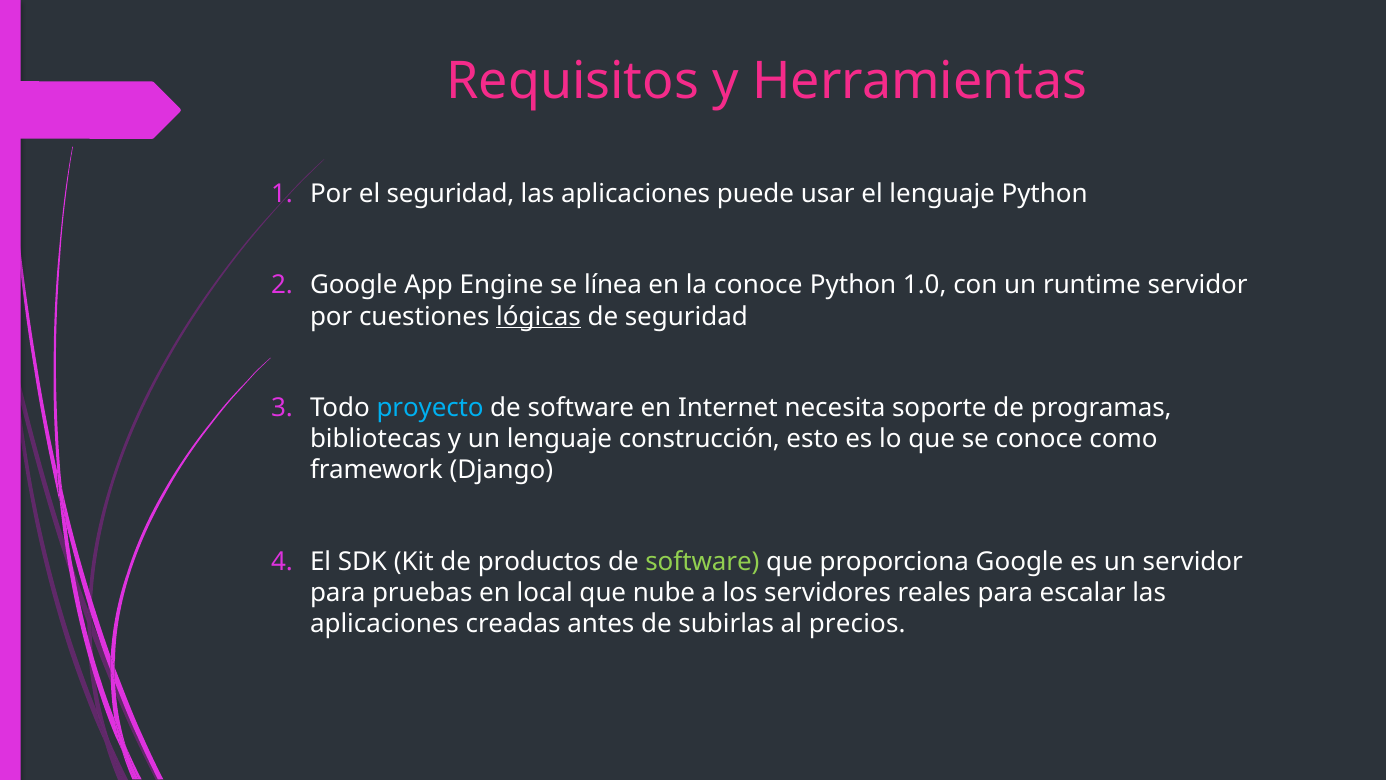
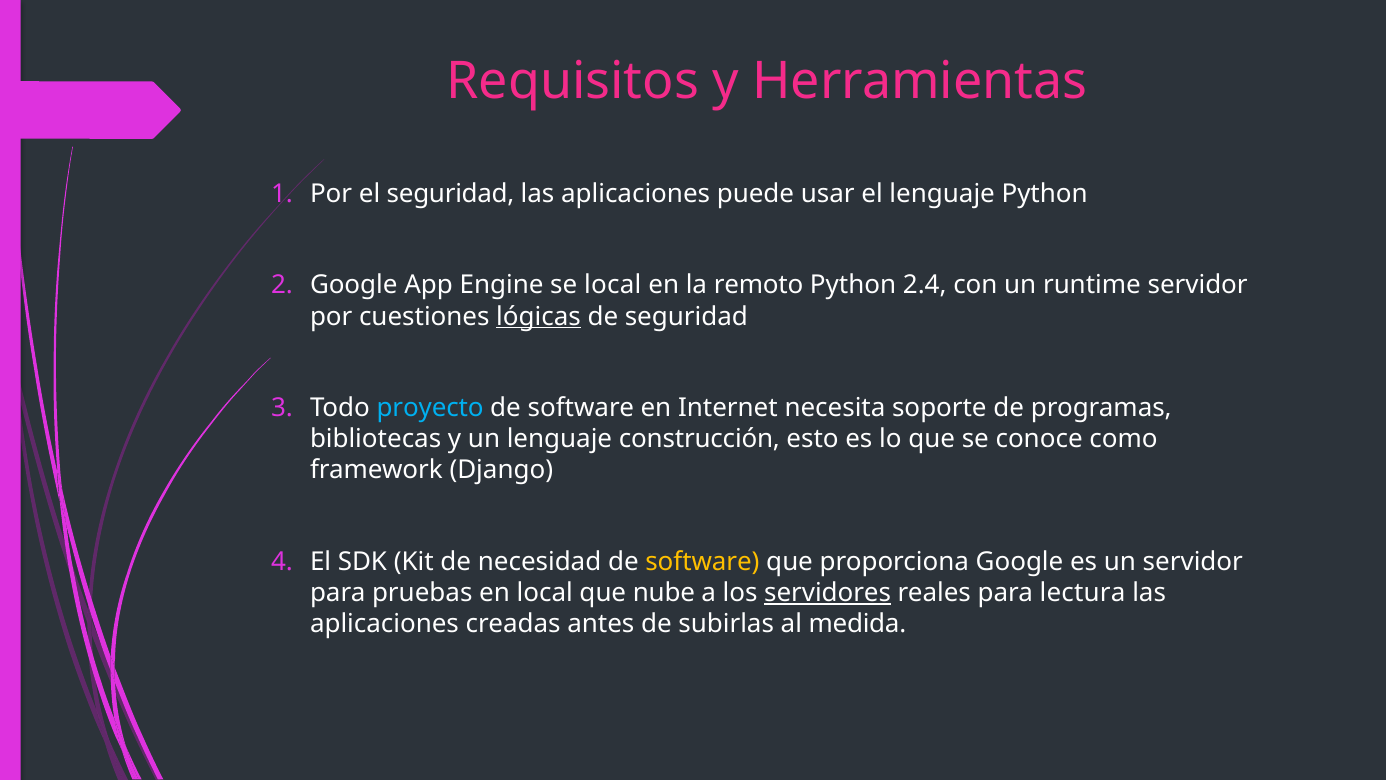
se línea: línea -> local
la conoce: conoce -> remoto
1.0: 1.0 -> 2.4
productos: productos -> necesidad
software at (702, 561) colour: light green -> yellow
servidores underline: none -> present
escalar: escalar -> lectura
precios: precios -> medida
